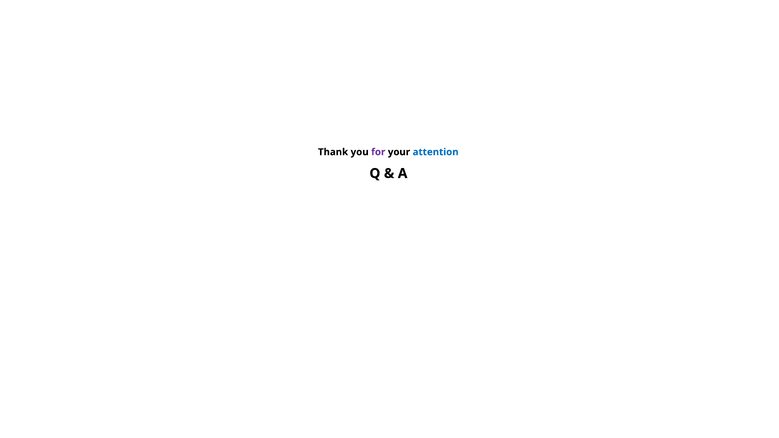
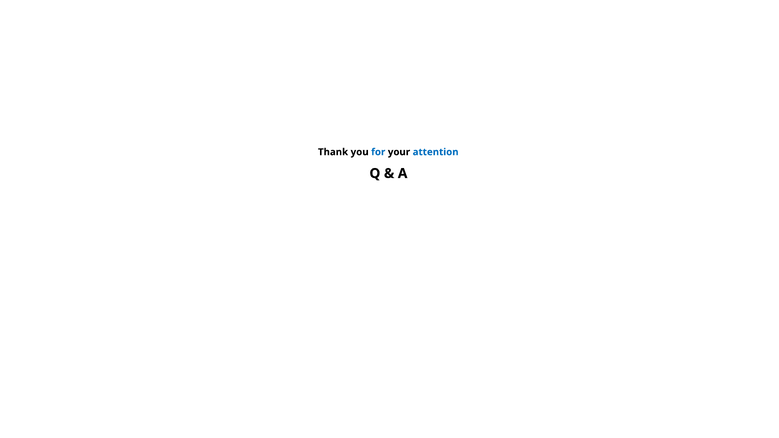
for colour: purple -> blue
